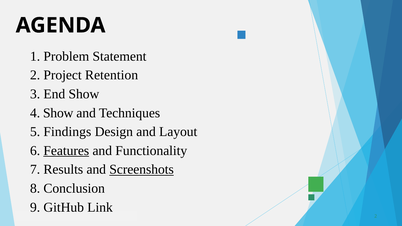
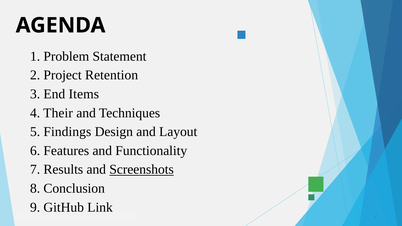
End Show: Show -> Items
4 Show: Show -> Their
Features underline: present -> none
